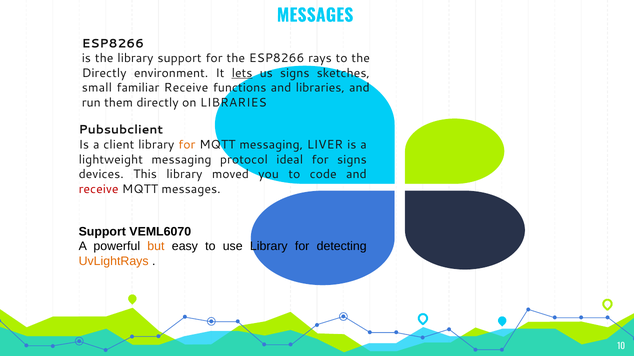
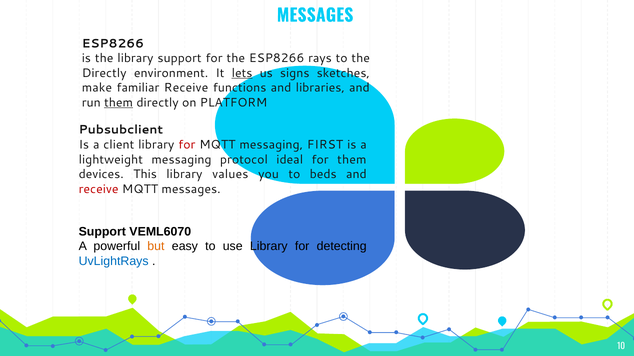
small: small -> make
them at (119, 103) underline: none -> present
on LIBRARIES: LIBRARIES -> PLATFORM
for at (187, 145) colour: orange -> red
LIVER: LIVER -> FIRST
for signs: signs -> them
moved: moved -> values
code: code -> beds
UvLightRays colour: orange -> blue
